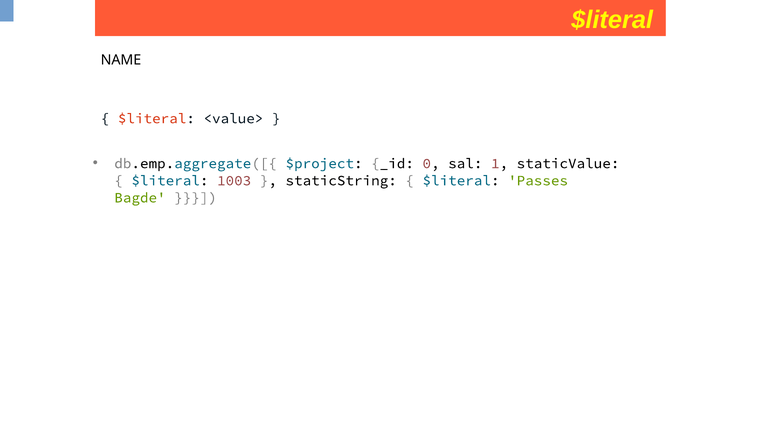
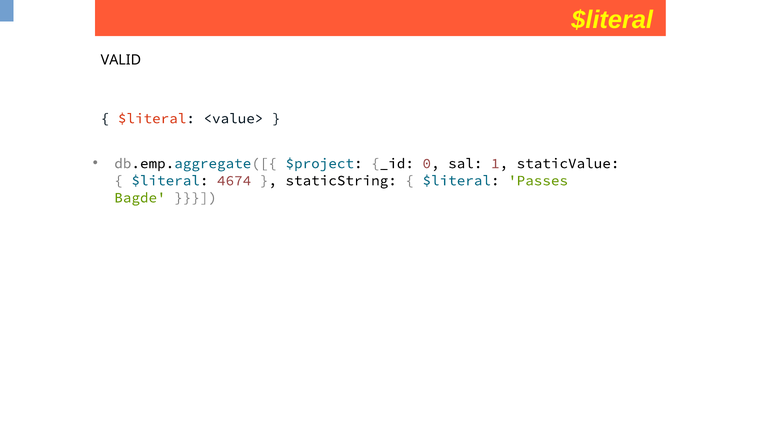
NAME: NAME -> VALID
1003: 1003 -> 4674
